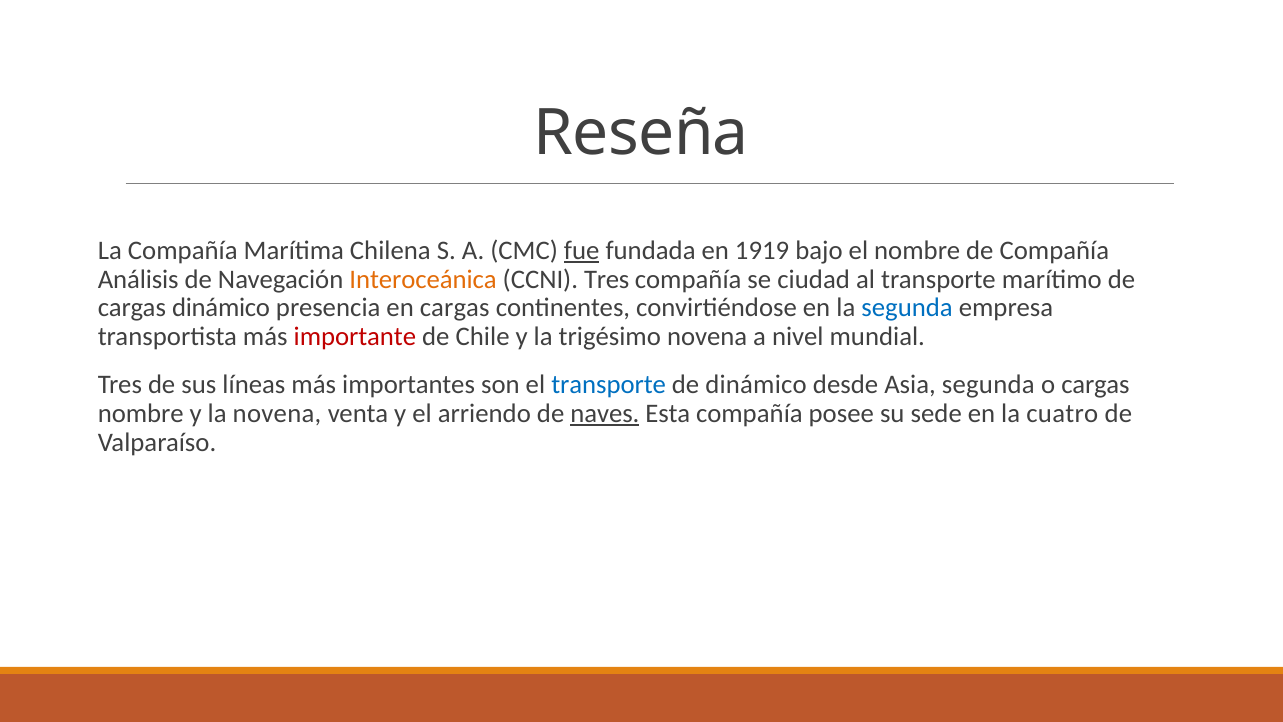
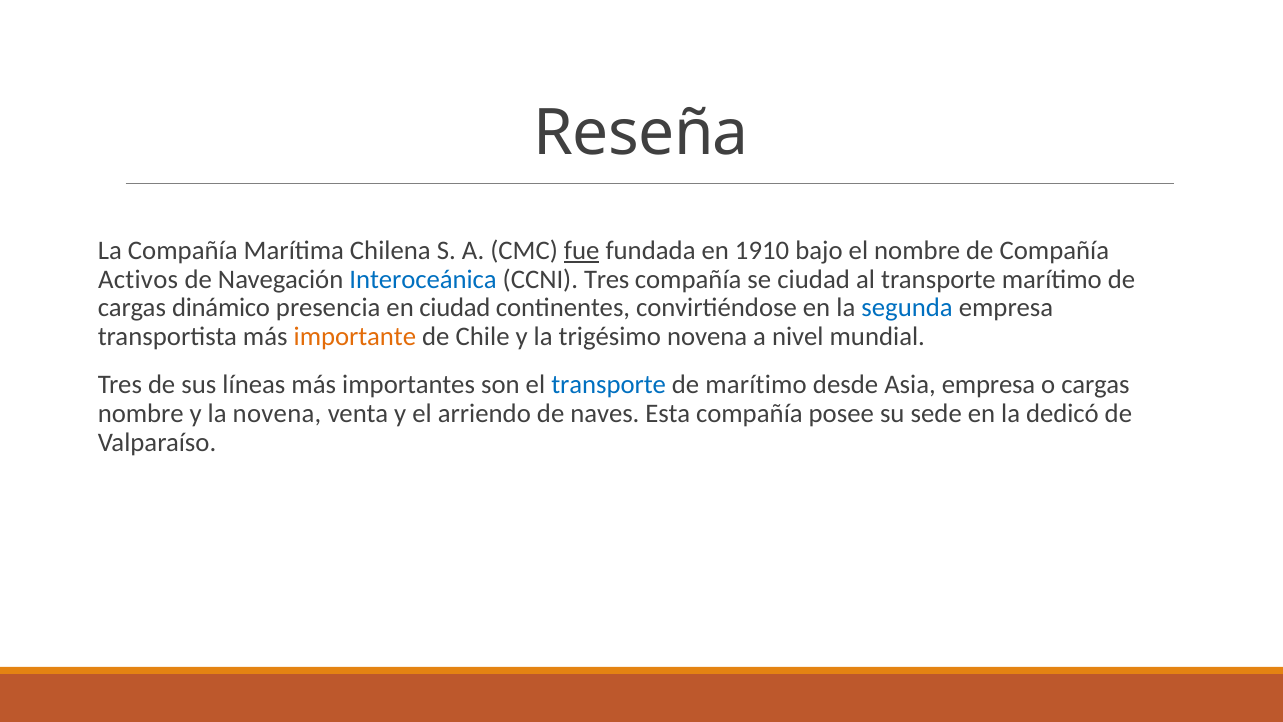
1919: 1919 -> 1910
Análisis: Análisis -> Activos
Interoceánica colour: orange -> blue
en cargas: cargas -> ciudad
importante colour: red -> orange
de dinámico: dinámico -> marítimo
Asia segunda: segunda -> empresa
naves underline: present -> none
cuatro: cuatro -> dedicó
